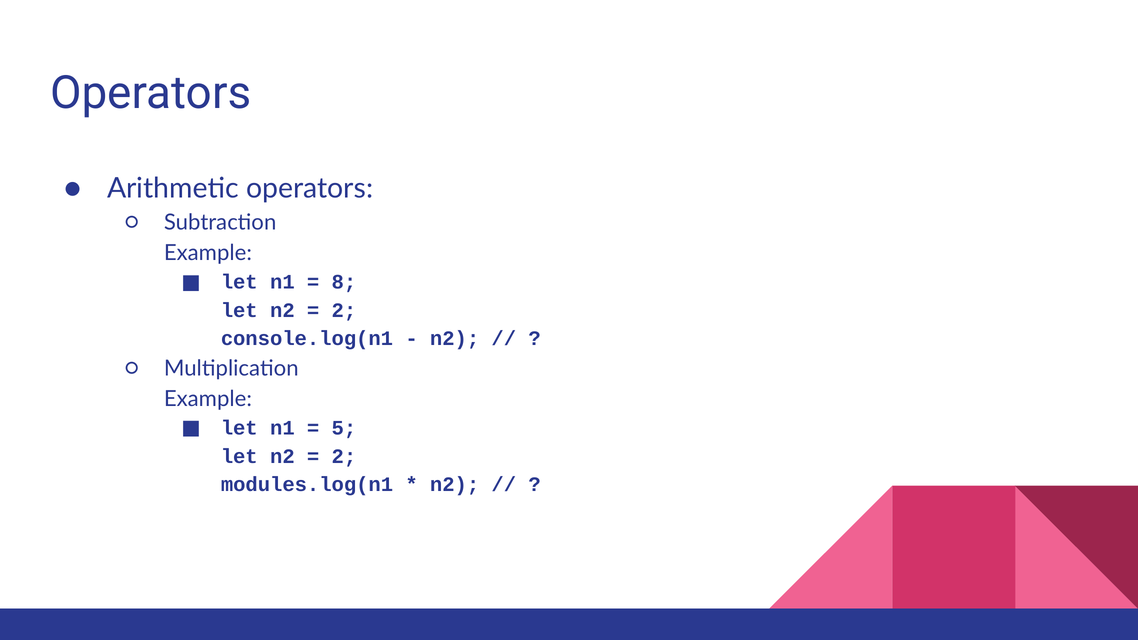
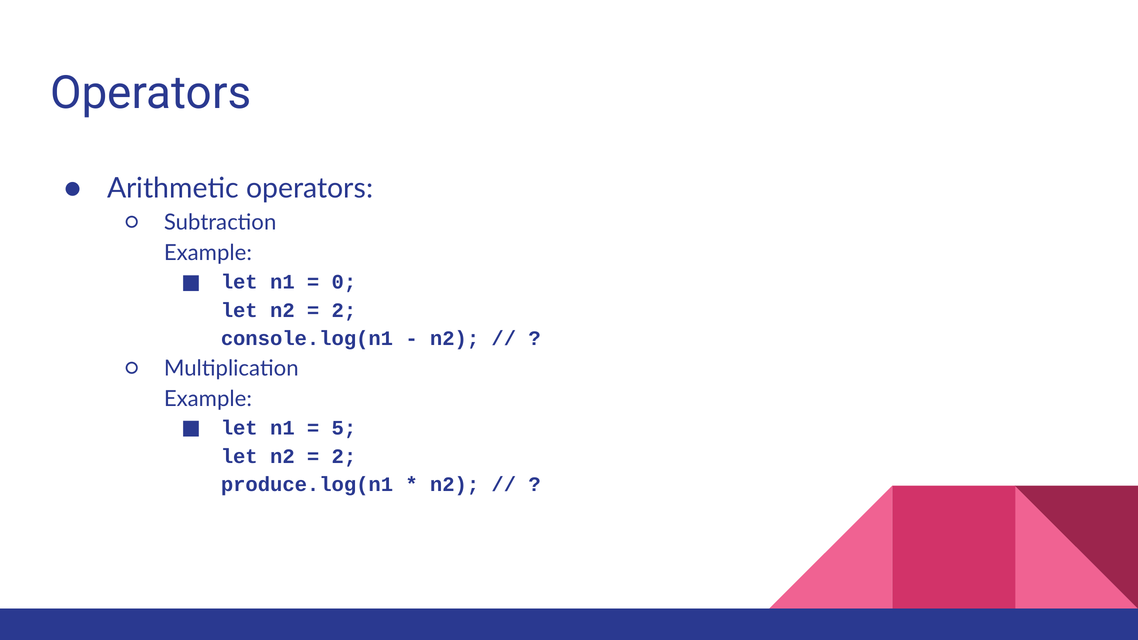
8: 8 -> 0
modules.log(n1: modules.log(n1 -> produce.log(n1
